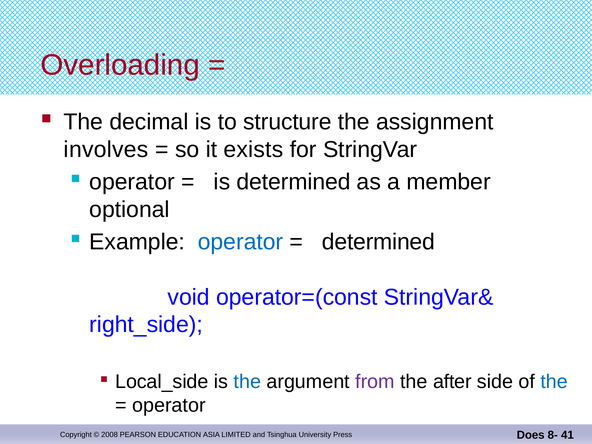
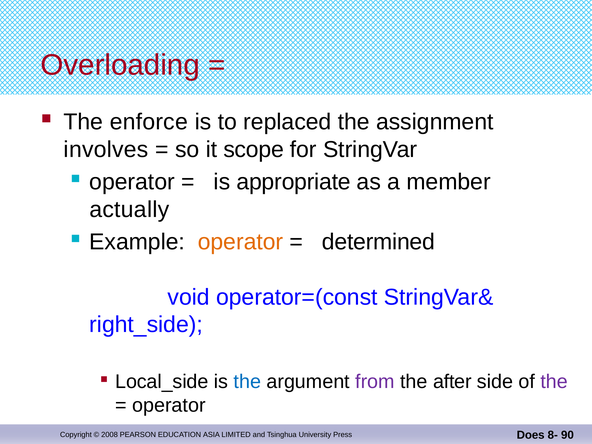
decimal: decimal -> enforce
structure: structure -> replaced
exists: exists -> scope
is determined: determined -> appropriate
optional: optional -> actually
operator at (241, 242) colour: blue -> orange
the at (554, 382) colour: blue -> purple
41: 41 -> 90
